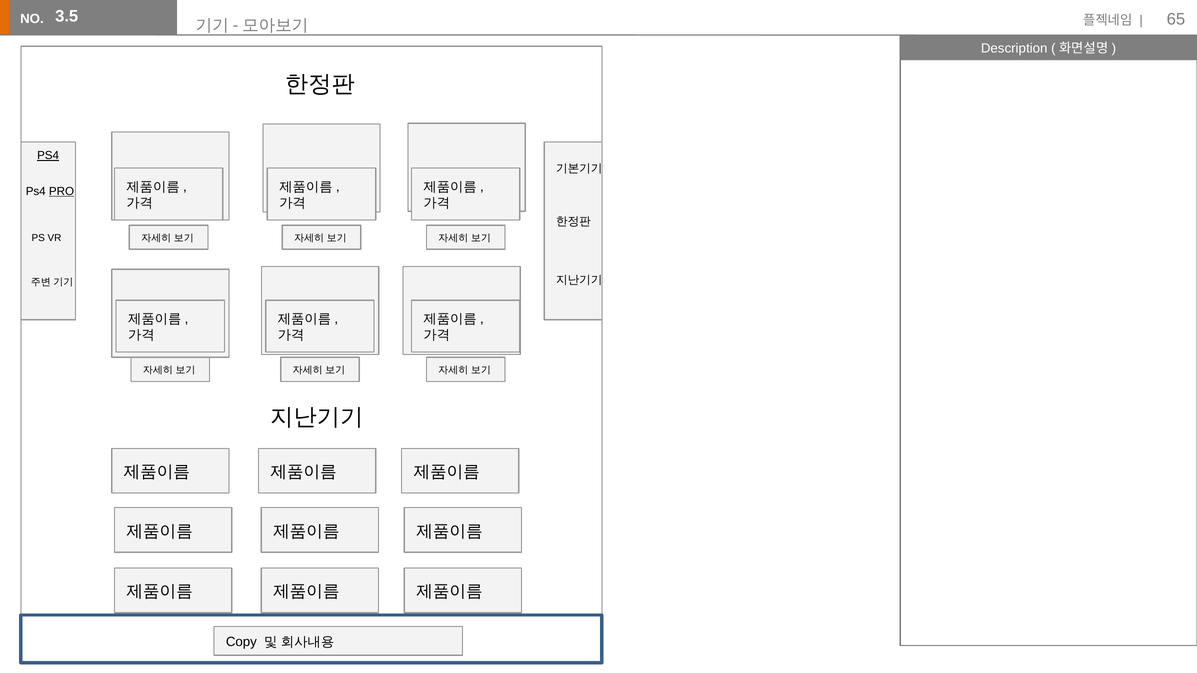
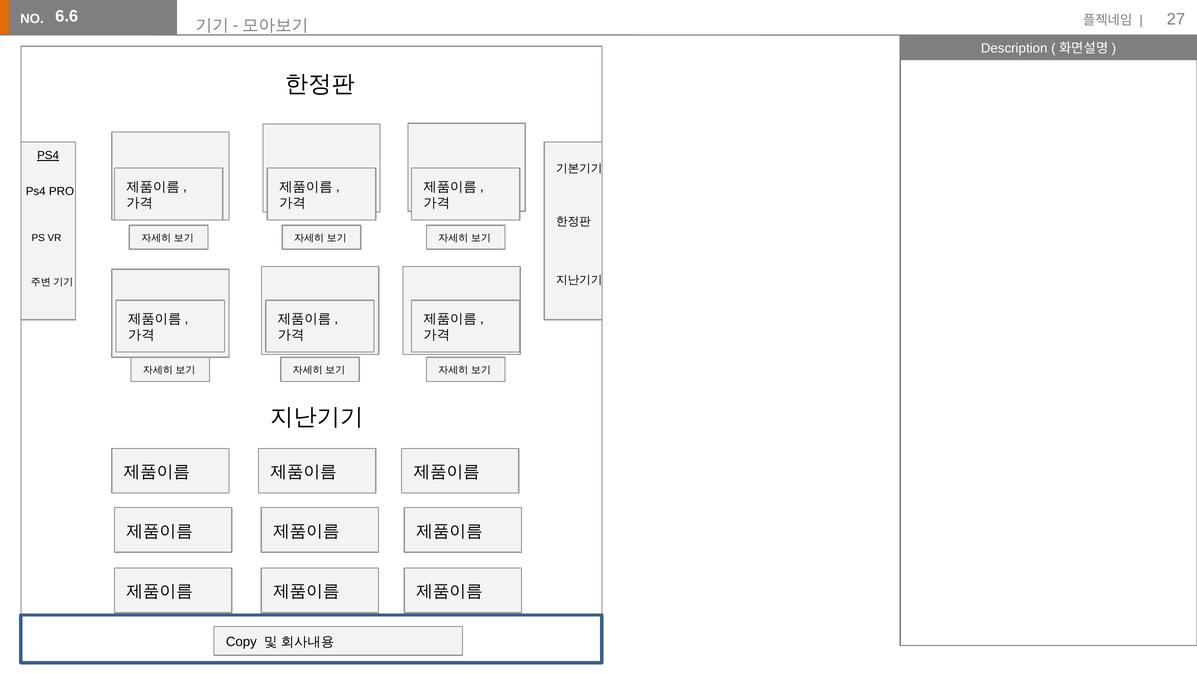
3.5: 3.5 -> 6.6
65: 65 -> 27
PRO underline: present -> none
